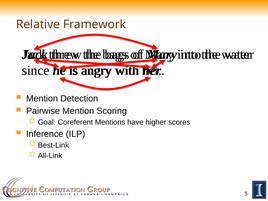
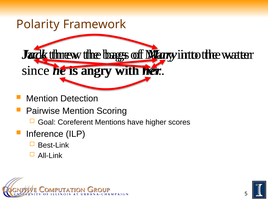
Relative: Relative -> Polarity
